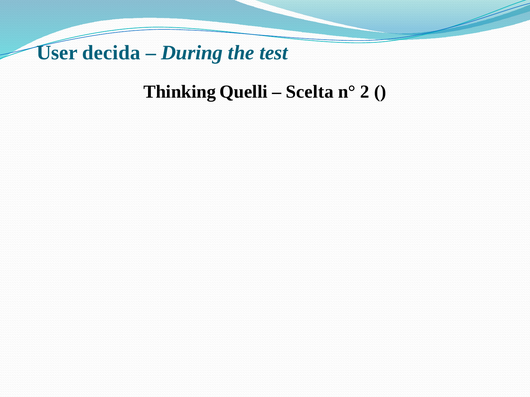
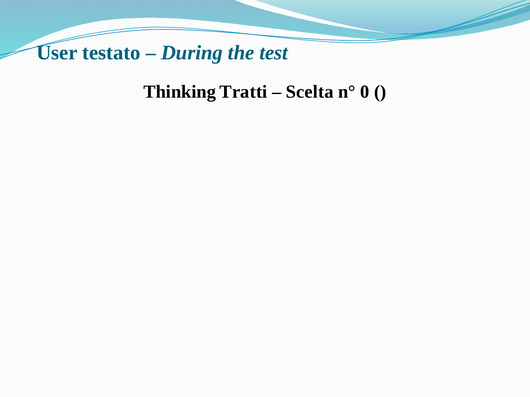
decida: decida -> testato
Quelli: Quelli -> Tratti
2: 2 -> 0
